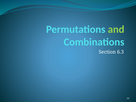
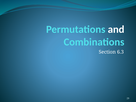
and colour: light green -> white
